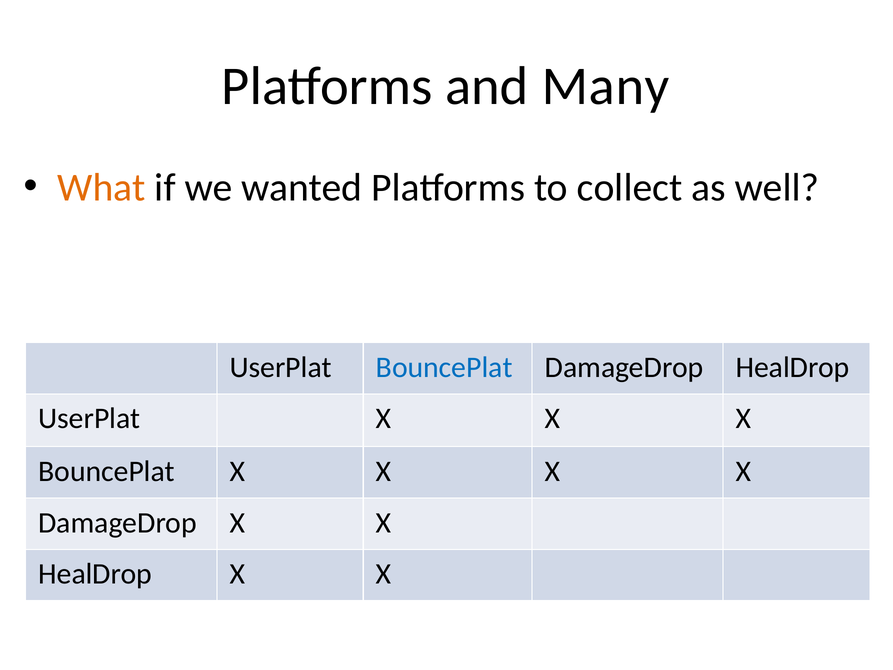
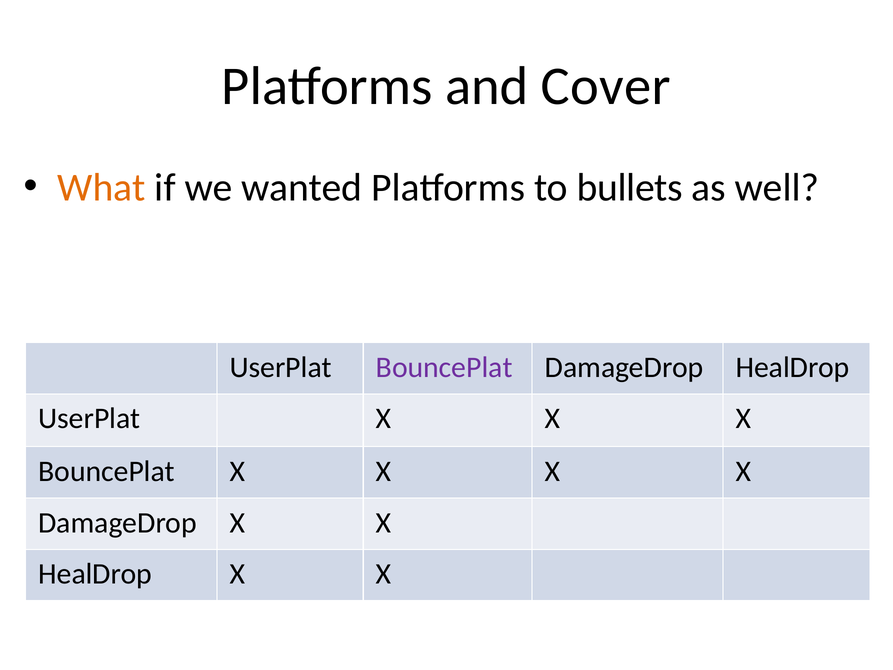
Many: Many -> Cover
collect: collect -> bullets
BouncePlat at (444, 367) colour: blue -> purple
